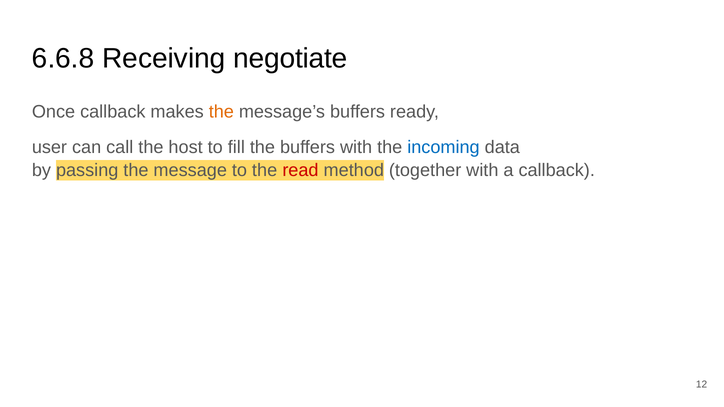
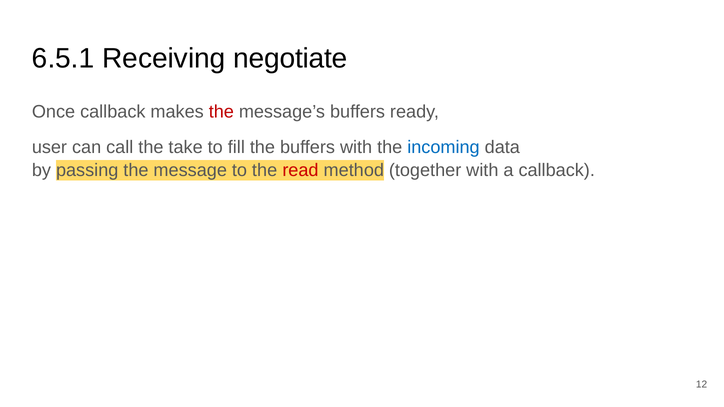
6.6.8: 6.6.8 -> 6.5.1
the at (221, 112) colour: orange -> red
host: host -> take
